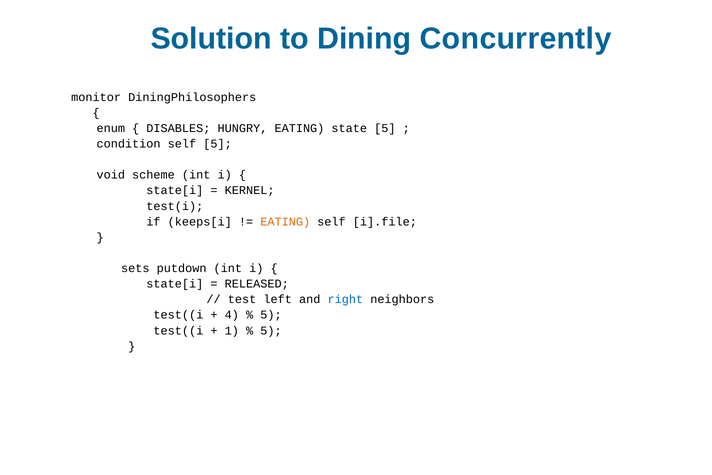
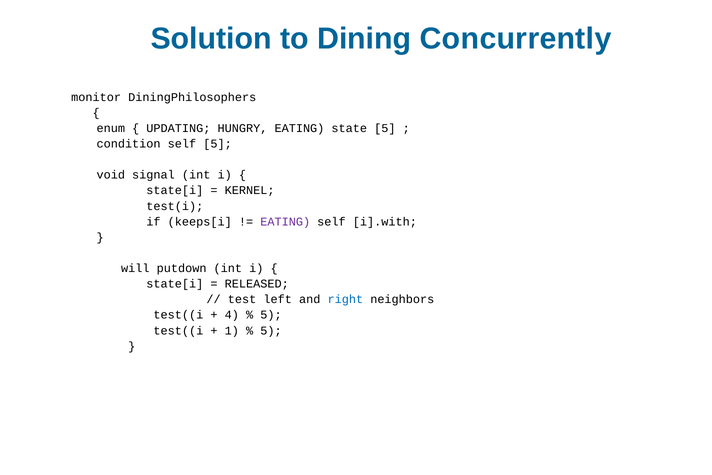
DISABLES: DISABLES -> UPDATING
scheme: scheme -> signal
EATING at (285, 222) colour: orange -> purple
i].file: i].file -> i].with
sets: sets -> will
